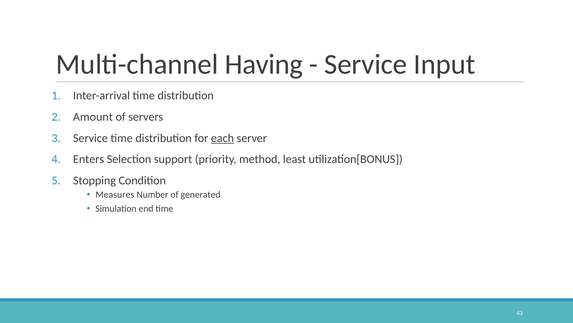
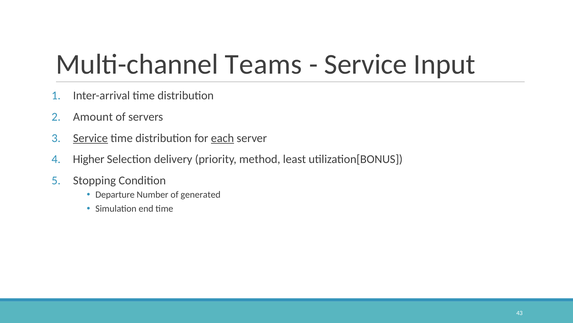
Having: Having -> Teams
Service at (90, 138) underline: none -> present
Enters: Enters -> Higher
support: support -> delivery
Measures: Measures -> Departure
